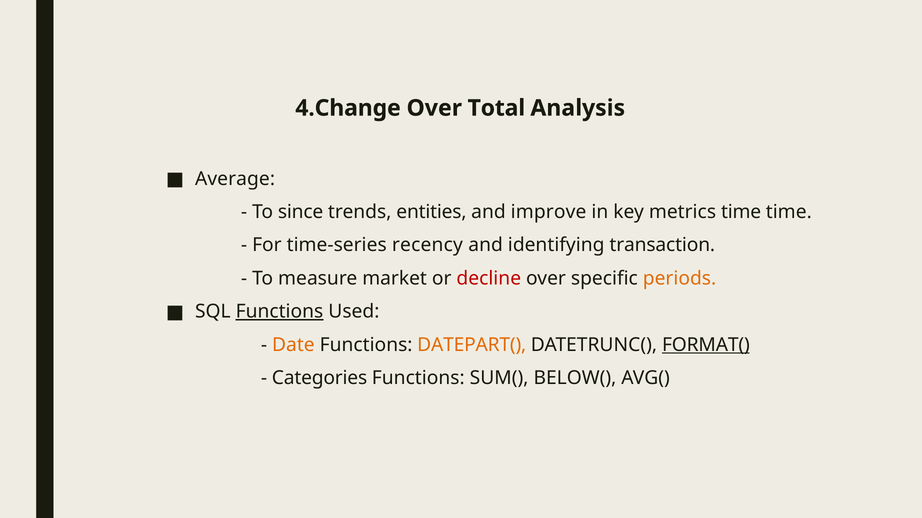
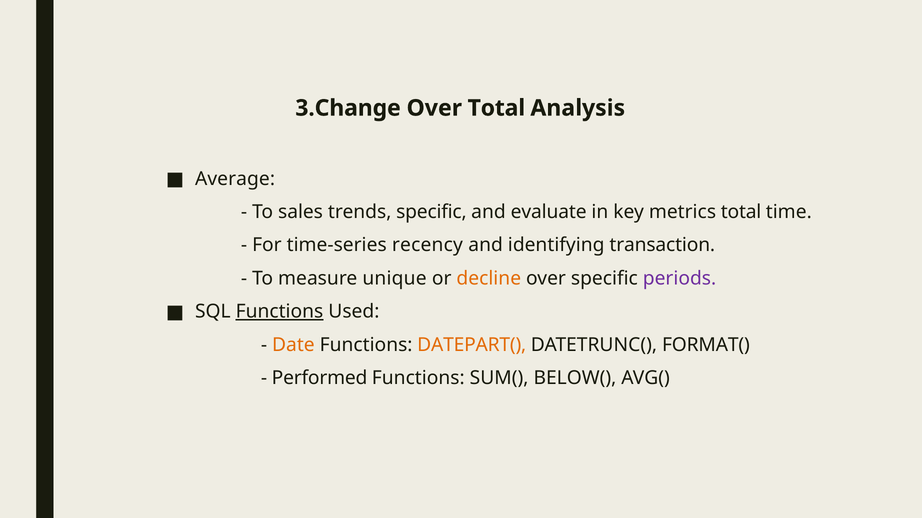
4.Change: 4.Change -> 3.Change
since: since -> sales
trends entities: entities -> specific
improve: improve -> evaluate
metrics time: time -> total
market: market -> unique
decline colour: red -> orange
periods colour: orange -> purple
FORMAT( underline: present -> none
Categories: Categories -> Performed
